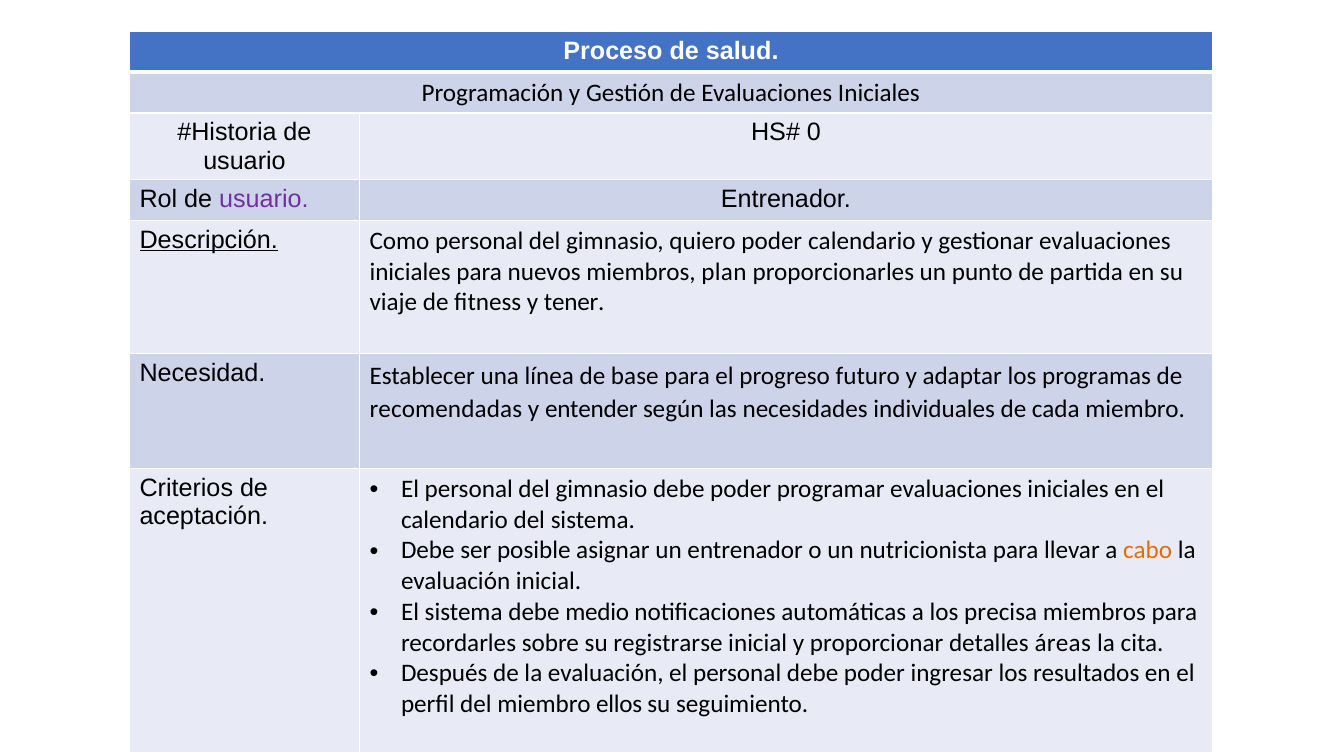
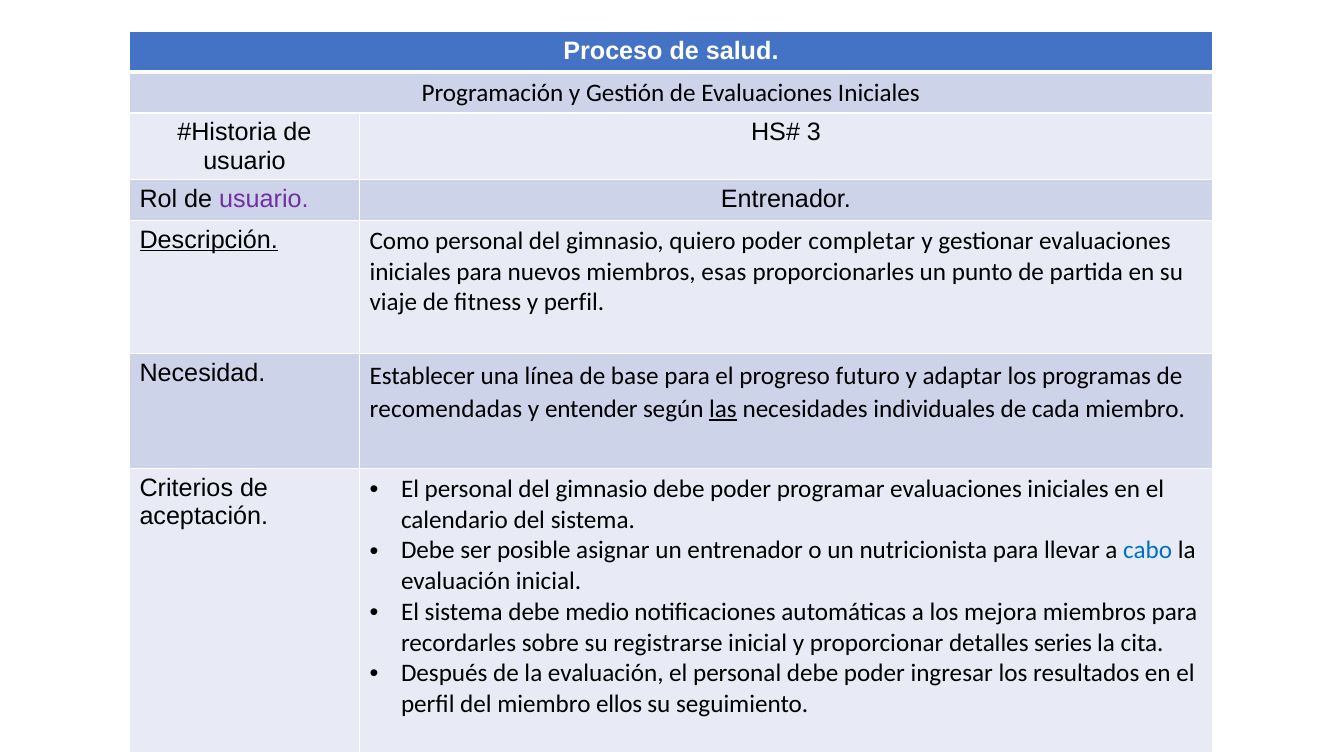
0: 0 -> 3
poder calendario: calendario -> completar
plan: plan -> esas
y tener: tener -> perfil
las underline: none -> present
cabo colour: orange -> blue
precisa: precisa -> mejora
áreas: áreas -> series
